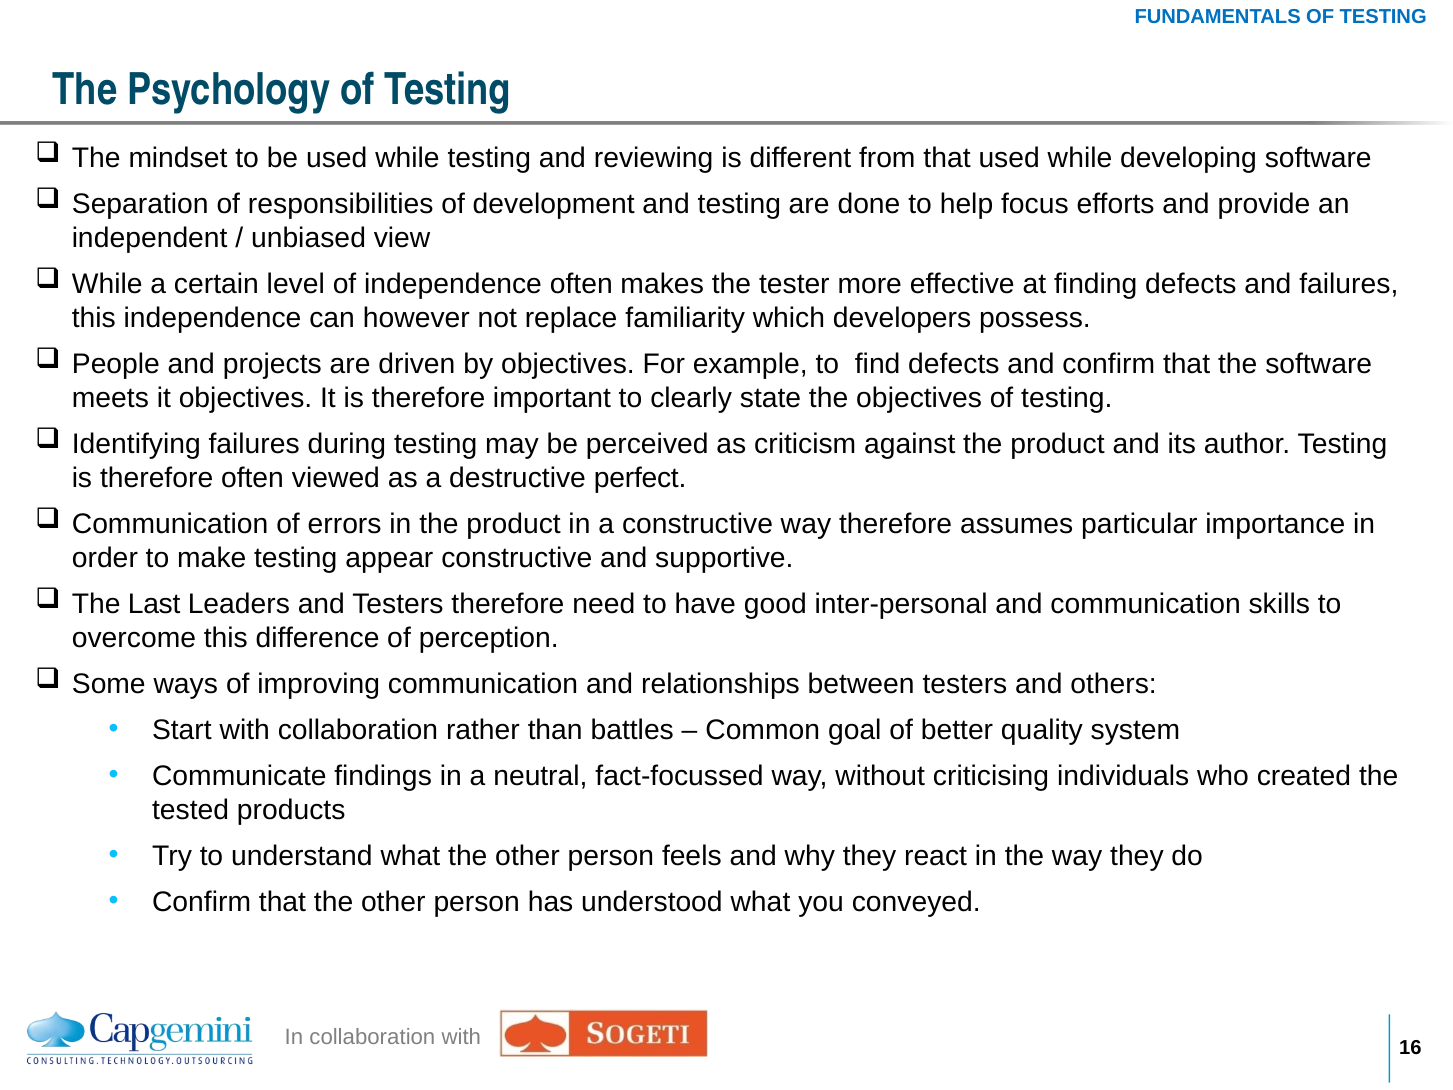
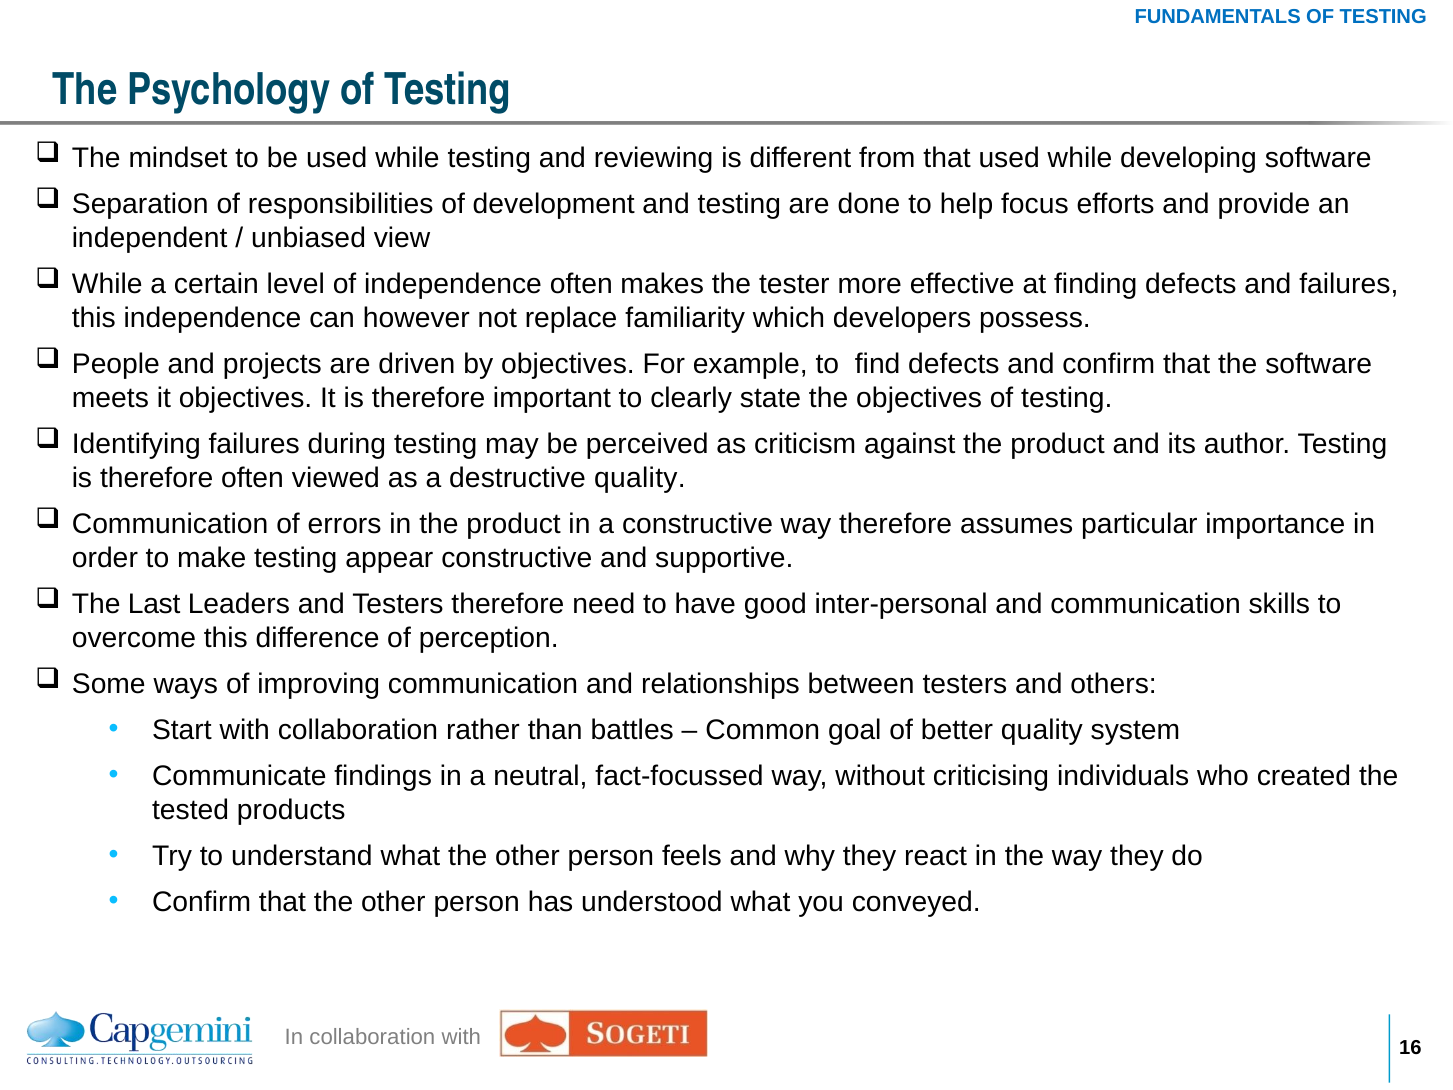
destructive perfect: perfect -> quality
